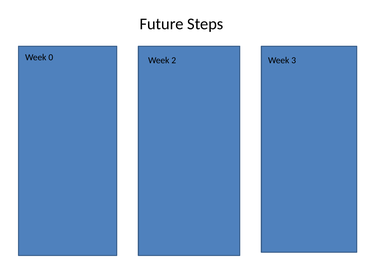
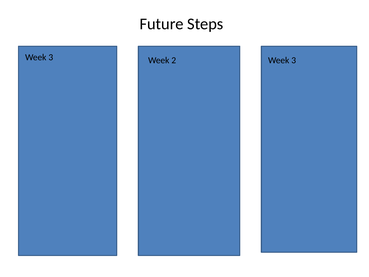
0 at (51, 57): 0 -> 3
